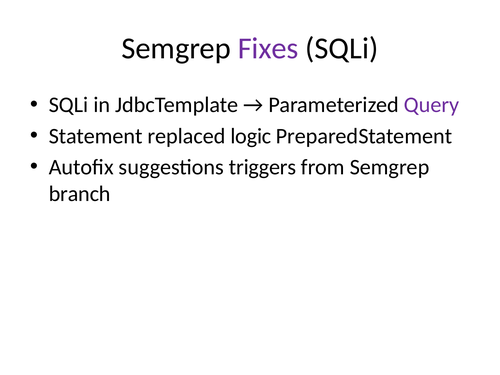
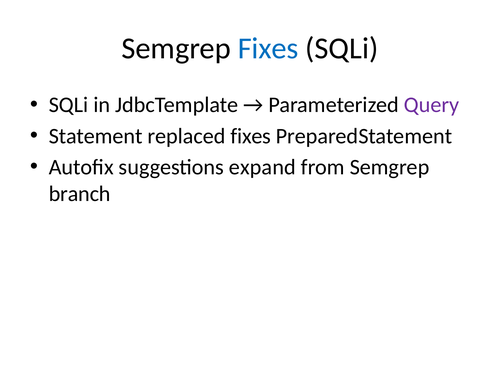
Fixes at (268, 48) colour: purple -> blue
replaced logic: logic -> fixes
triggers: triggers -> expand
